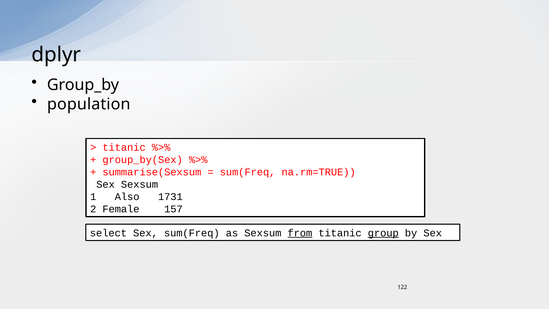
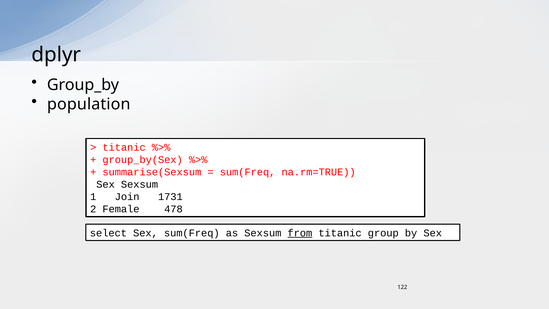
Also: Also -> Join
157: 157 -> 478
group underline: present -> none
